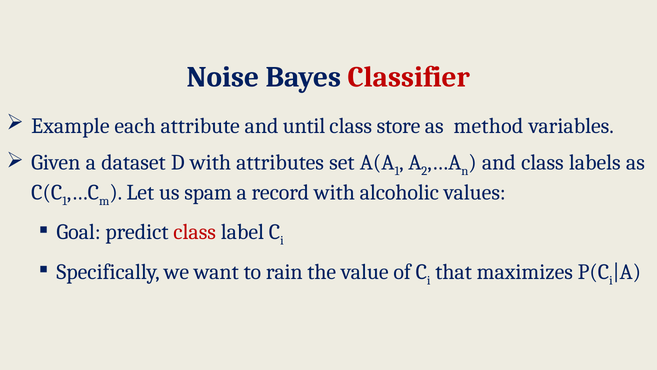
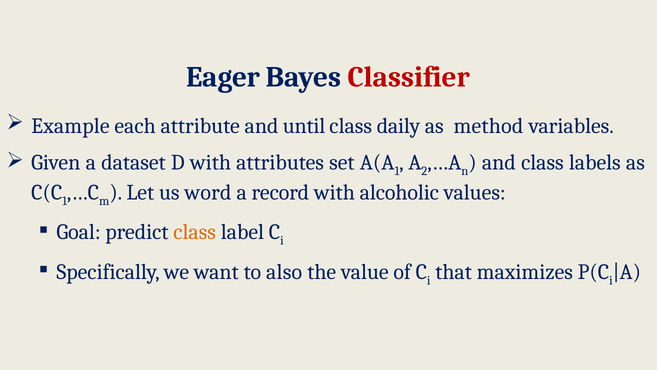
Noise: Noise -> Eager
store: store -> daily
spam: spam -> word
class at (195, 232) colour: red -> orange
rain: rain -> also
